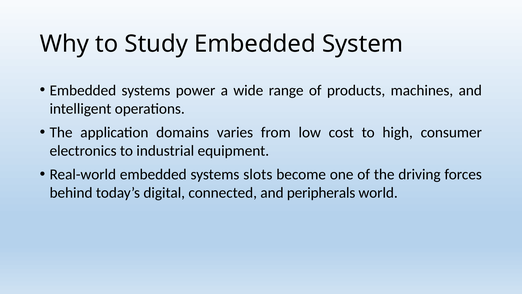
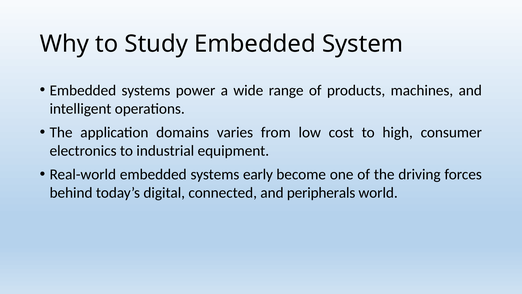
slots: slots -> early
